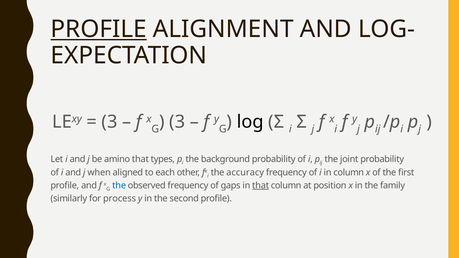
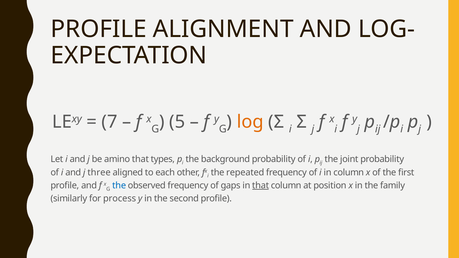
PROFILE at (99, 29) underline: present -> none
3 at (109, 122): 3 -> 7
3 at (177, 122): 3 -> 5
log colour: black -> orange
when: when -> three
accuracy: accuracy -> repeated
